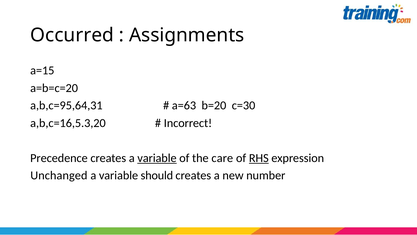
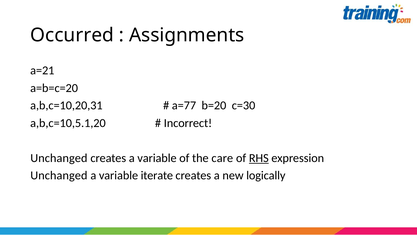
a=15: a=15 -> a=21
a,b,c=95,64,31: a,b,c=95,64,31 -> a,b,c=10,20,31
a=63: a=63 -> a=77
a,b,c=16,5.3,20: a,b,c=16,5.3,20 -> a,b,c=10,5.1,20
Precedence at (59, 158): Precedence -> Unchanged
variable at (157, 158) underline: present -> none
should: should -> iterate
number: number -> logically
